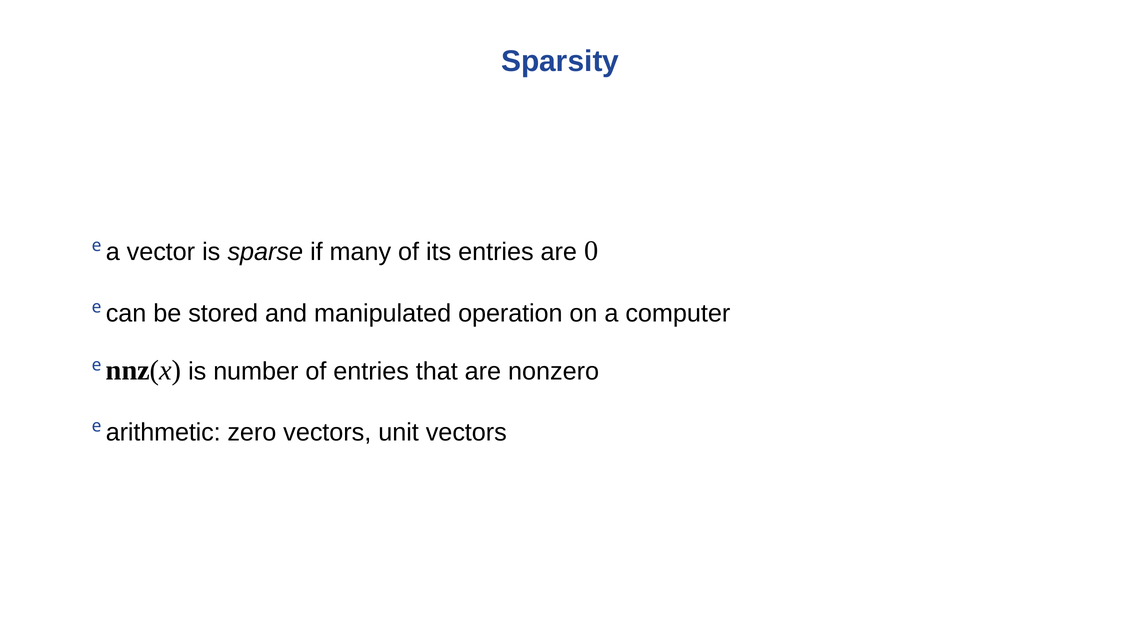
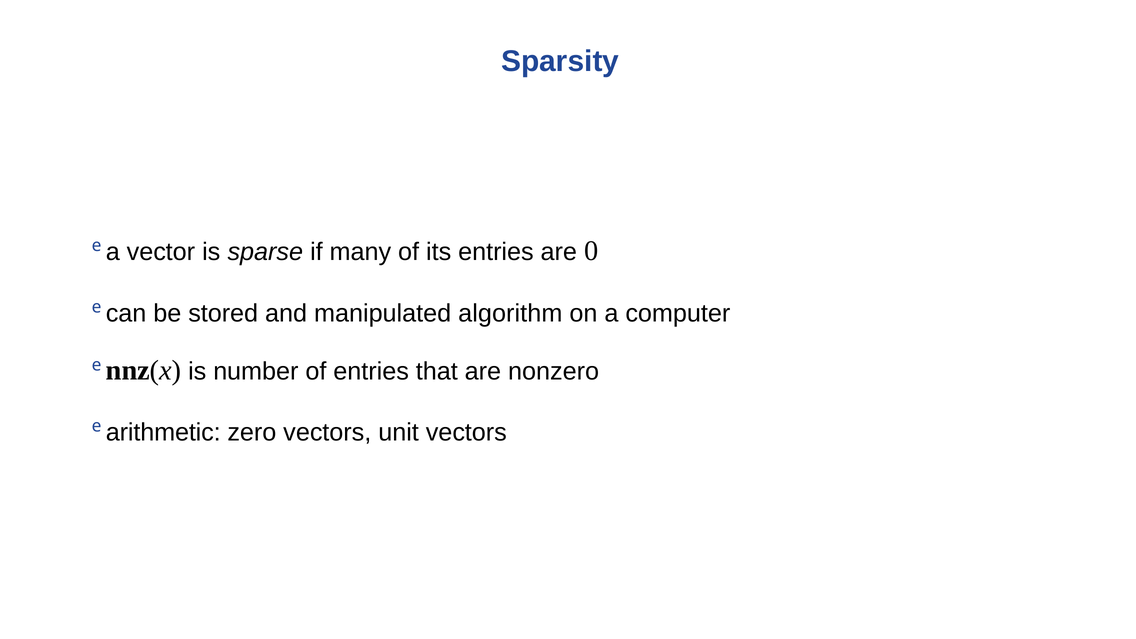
operation: operation -> algorithm
